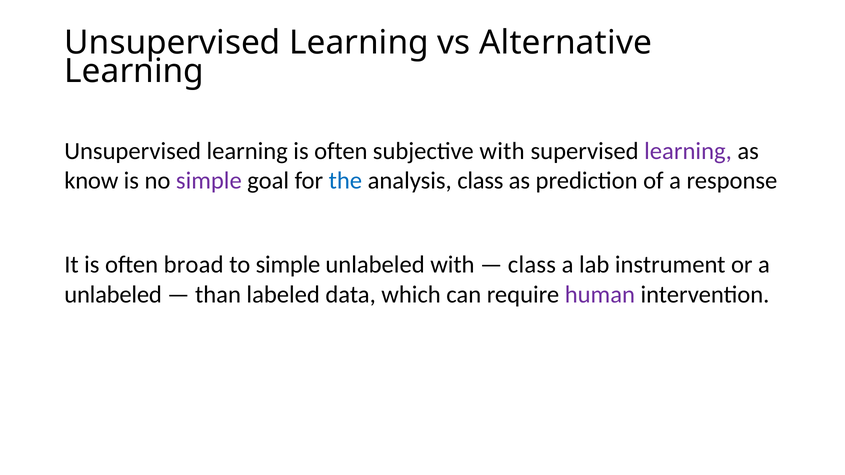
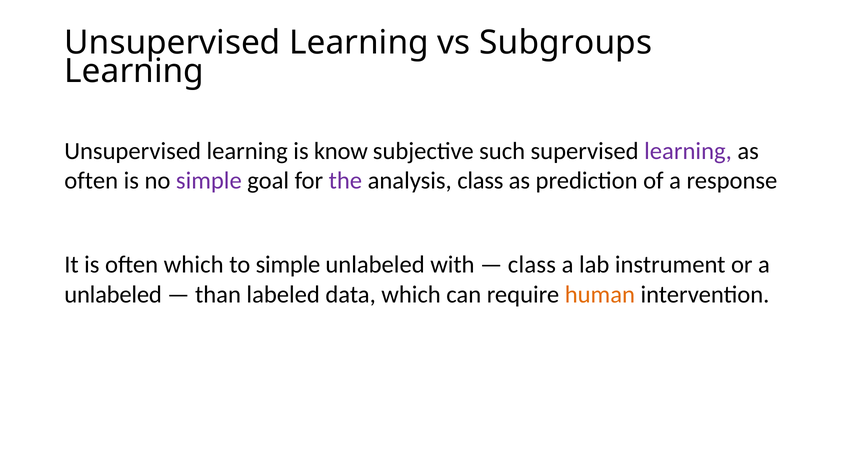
Alternative: Alternative -> Subgroups
learning is often: often -> know
subjective with: with -> such
know at (91, 181): know -> often
the colour: blue -> purple
often broad: broad -> which
human colour: purple -> orange
